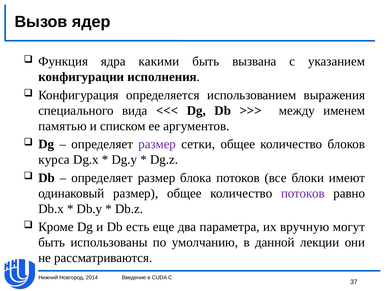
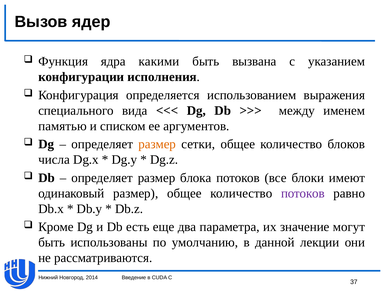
размер at (157, 144) colour: purple -> orange
курса: курса -> числа
вручную: вручную -> значение
